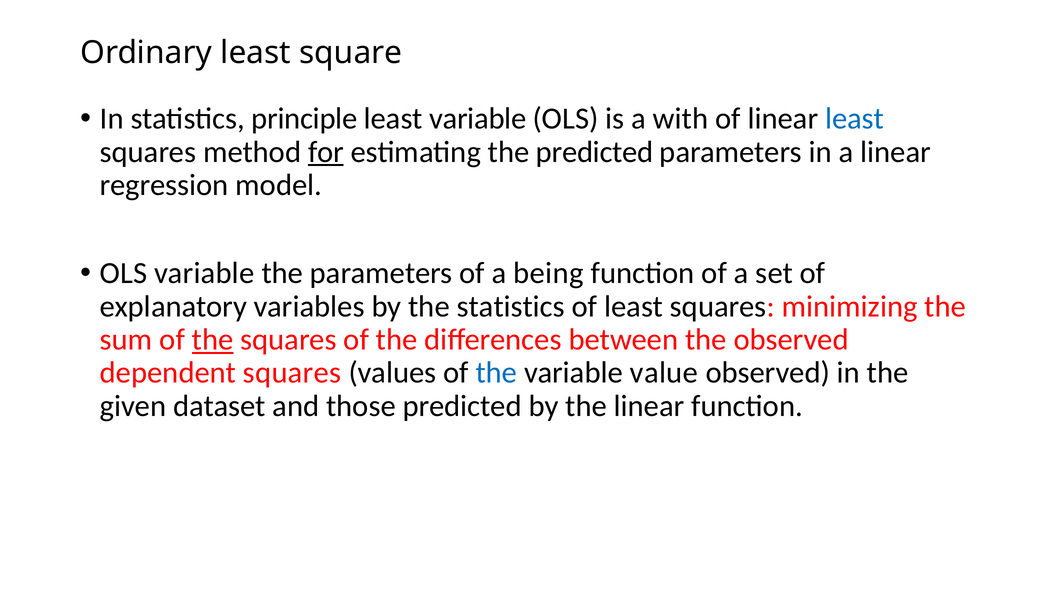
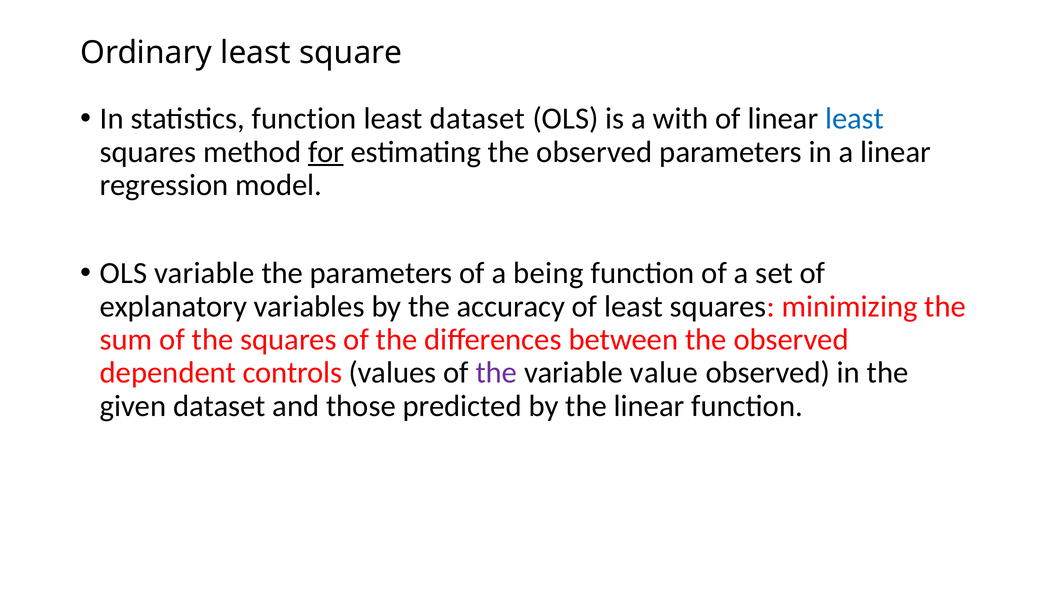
statistics principle: principle -> function
least variable: variable -> dataset
estimating the predicted: predicted -> observed
the statistics: statistics -> accuracy
the at (213, 339) underline: present -> none
dependent squares: squares -> controls
the at (496, 373) colour: blue -> purple
